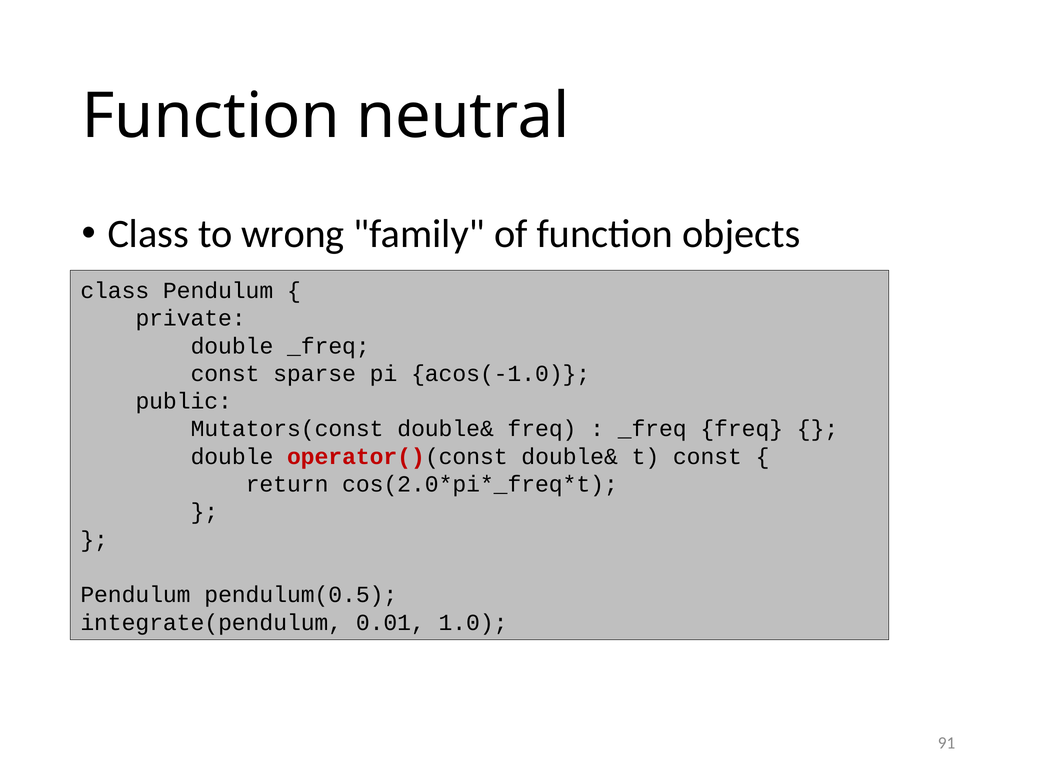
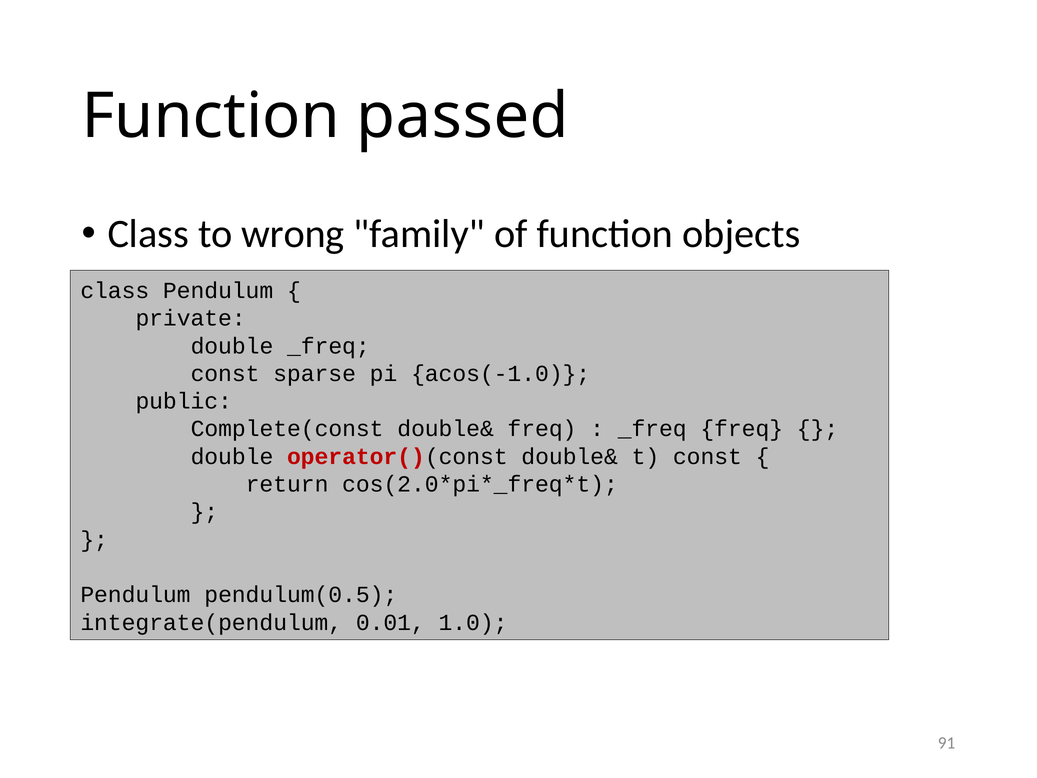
neutral: neutral -> passed
Mutators(const: Mutators(const -> Complete(const
